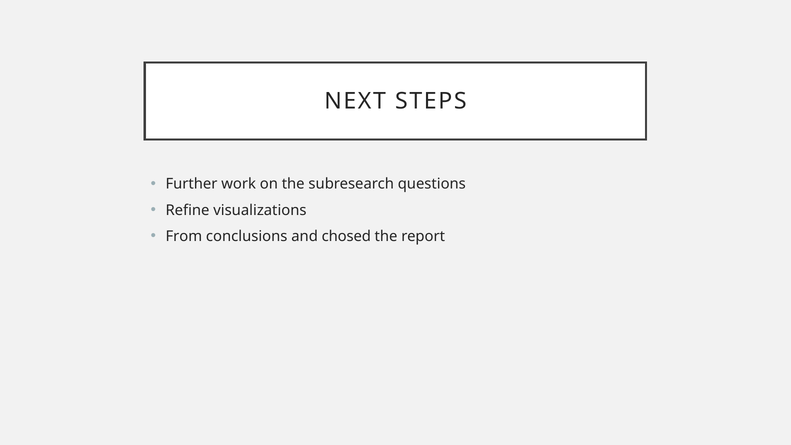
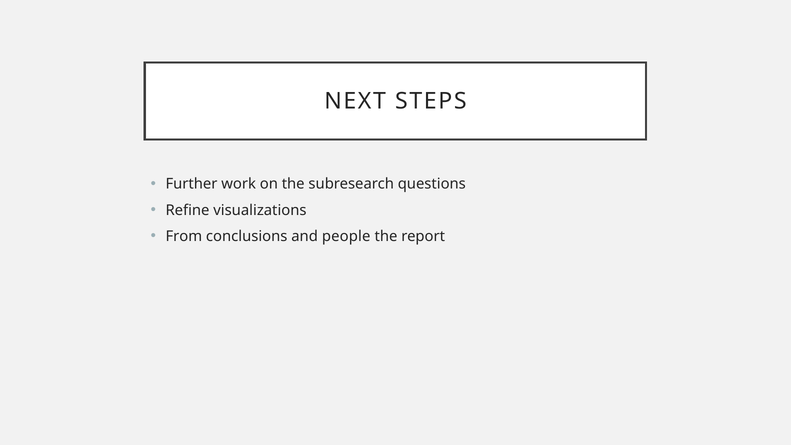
chosed: chosed -> people
